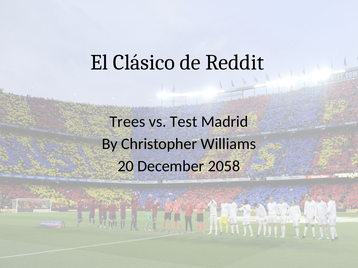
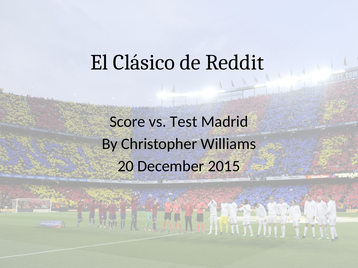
Trees: Trees -> Score
2058: 2058 -> 2015
